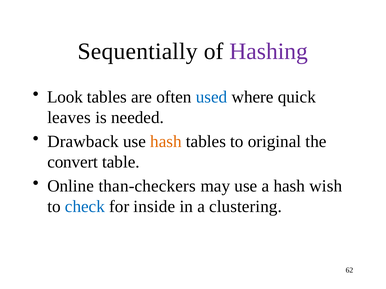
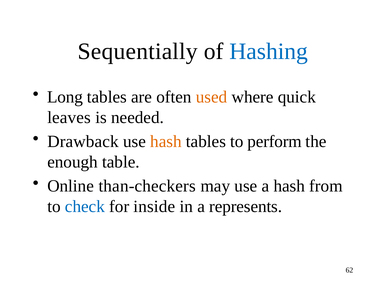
Hashing colour: purple -> blue
Look: Look -> Long
used colour: blue -> orange
original: original -> perform
convert: convert -> enough
wish: wish -> from
clustering: clustering -> represents
